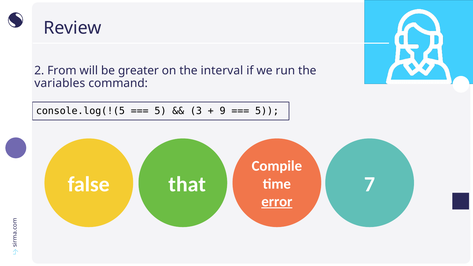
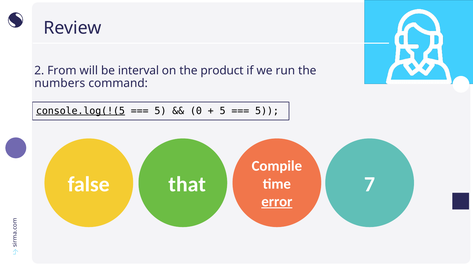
greater: greater -> interval
interval: interval -> product
variables: variables -> numbers
console.log(!(5 underline: none -> present
3: 3 -> 0
9 at (223, 111): 9 -> 5
